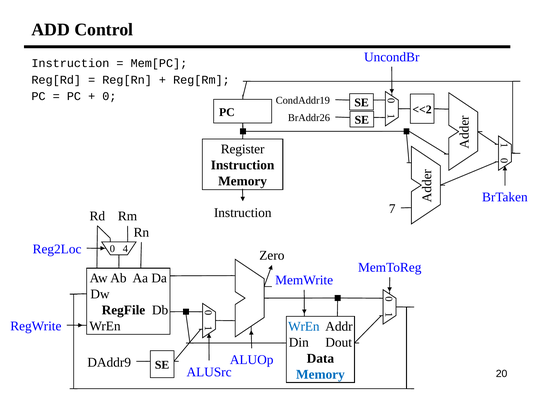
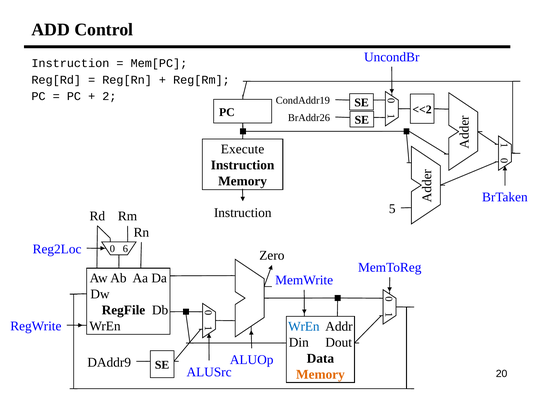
0 at (109, 96): 0 -> 2
Register: Register -> Execute
7: 7 -> 5
4: 4 -> 6
Memory at (320, 374) colour: blue -> orange
